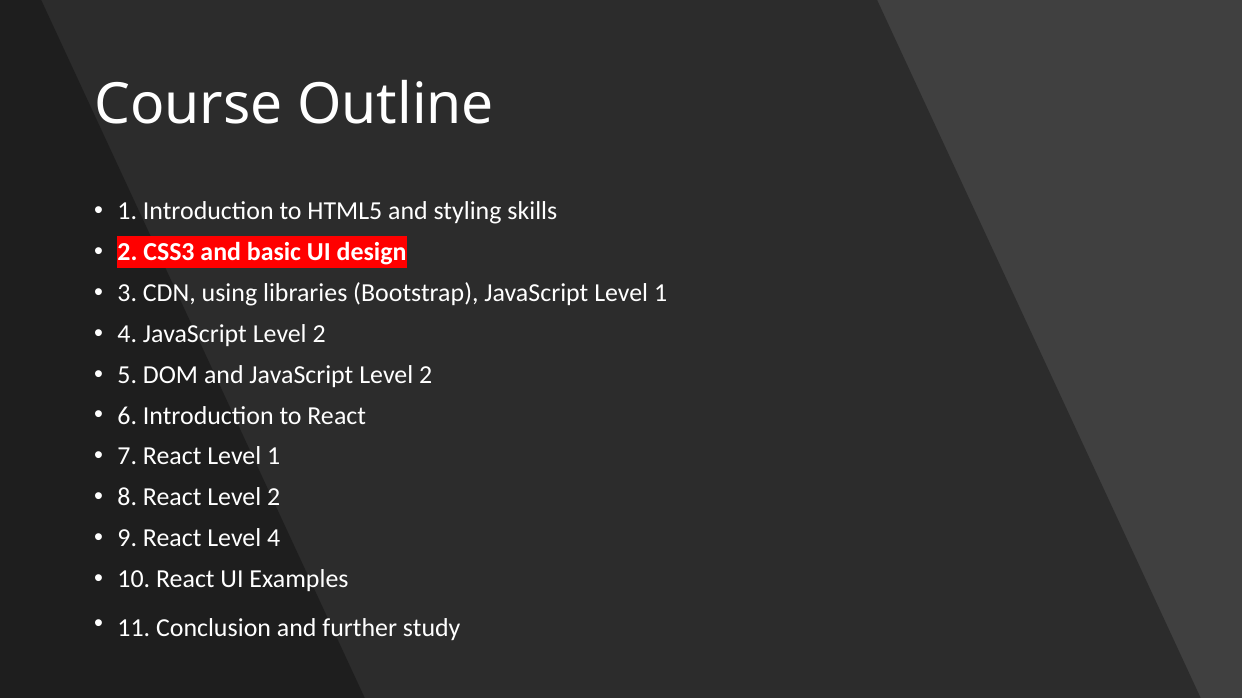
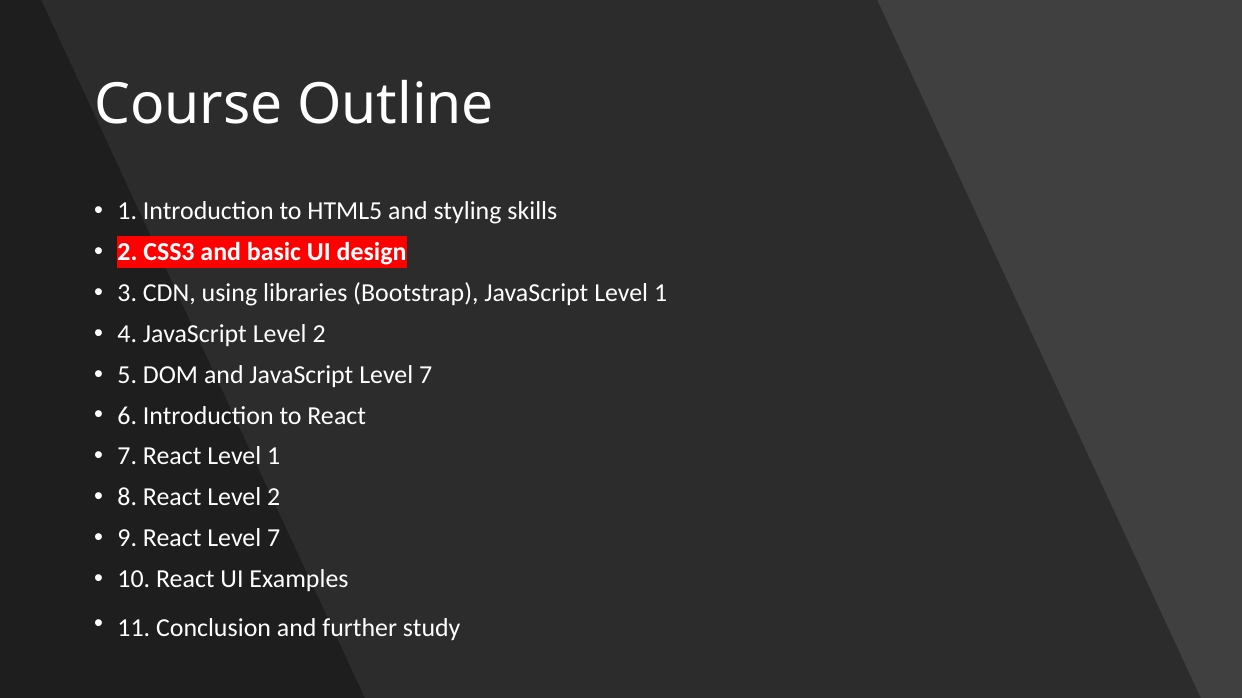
and JavaScript Level 2: 2 -> 7
React Level 4: 4 -> 7
